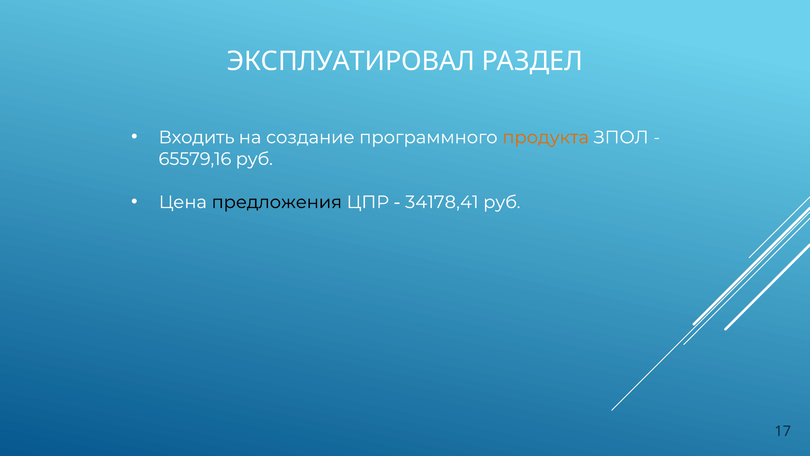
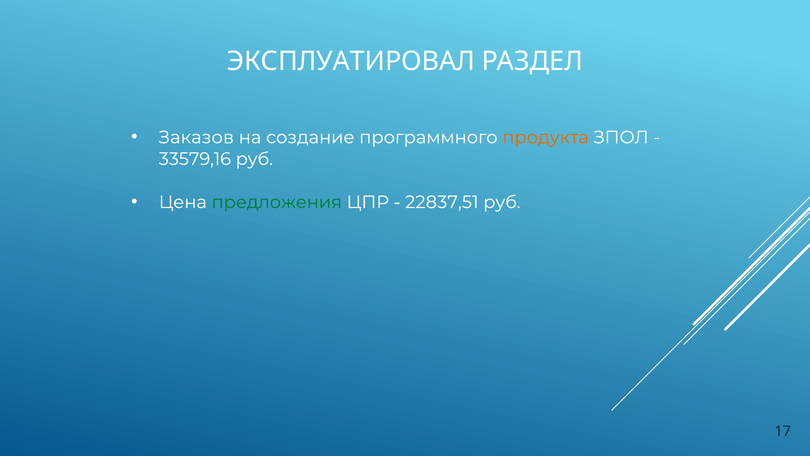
Входить: Входить -> Заказов
65579,16: 65579,16 -> 33579,16
предложения colour: black -> green
34178,41: 34178,41 -> 22837,51
